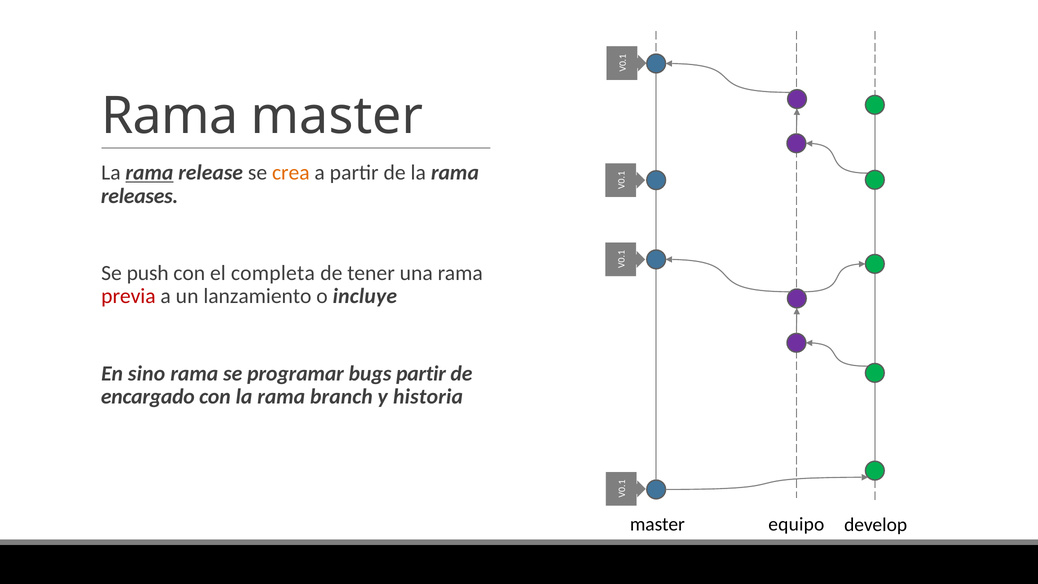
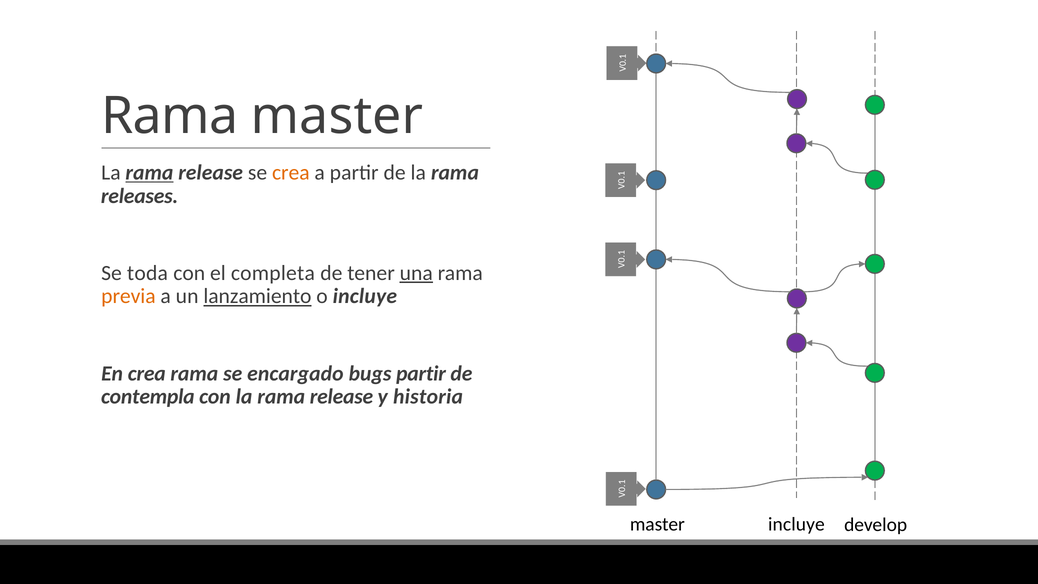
push: push -> toda
una underline: none -> present
previa colour: red -> orange
lanzamiento underline: none -> present
En sino: sino -> crea
programar: programar -> encargado
encargado: encargado -> contempla
con la rama branch: branch -> release
equipo at (796, 524): equipo -> incluye
